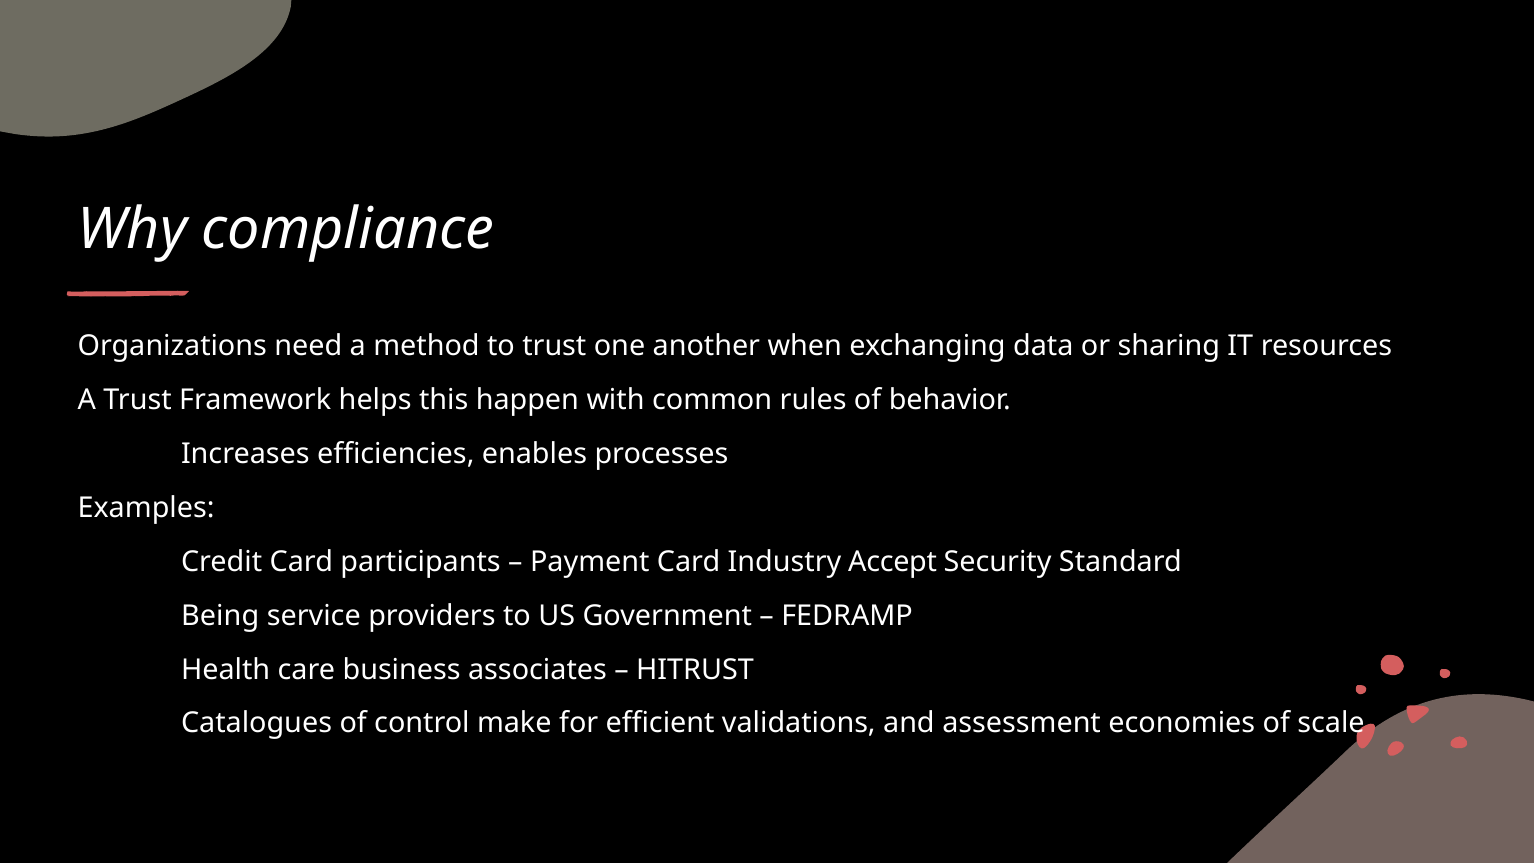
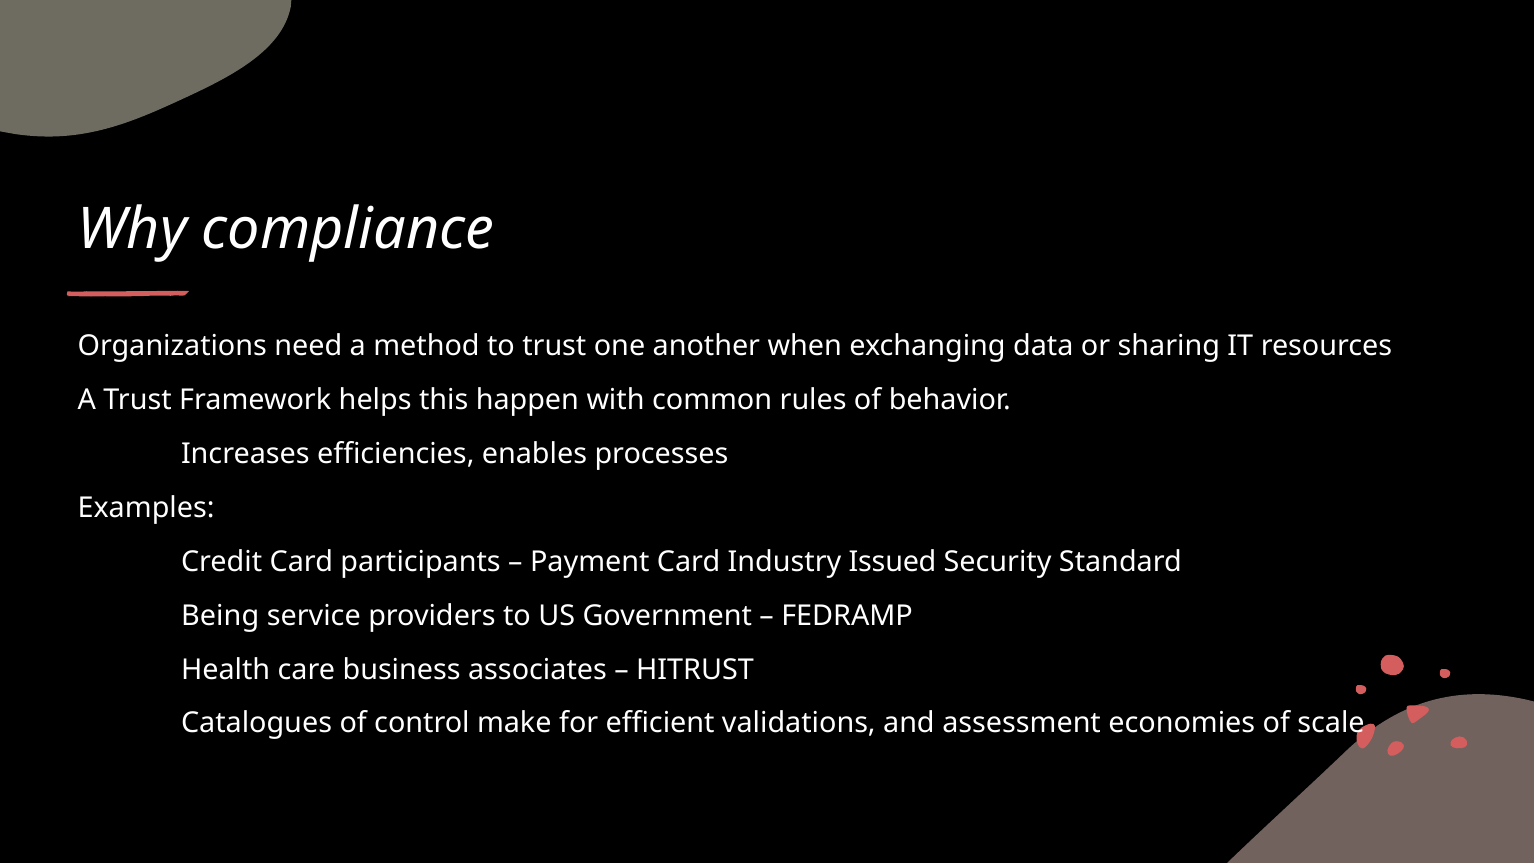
Accept: Accept -> Issued
